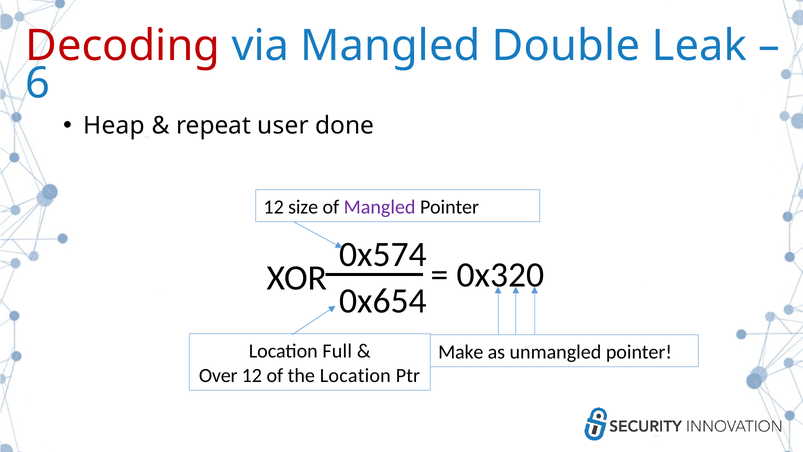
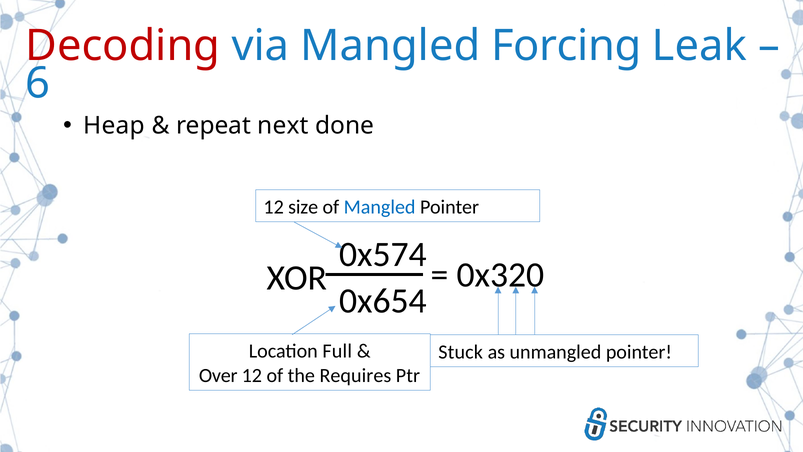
Double: Double -> Forcing
user: user -> next
Mangled at (380, 207) colour: purple -> blue
Make: Make -> Stuck
the Location: Location -> Requires
